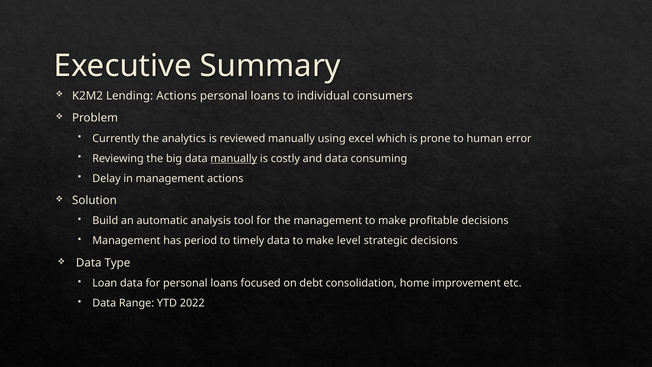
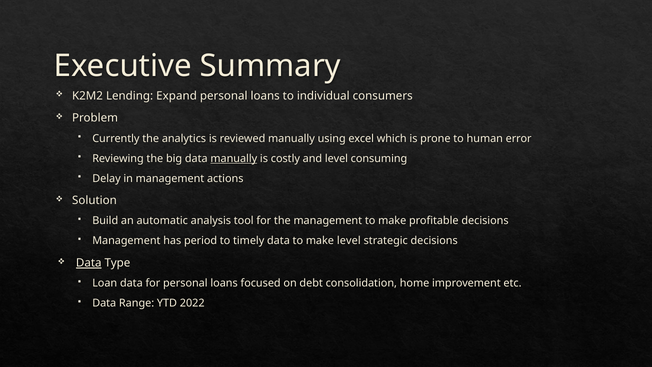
Lending Actions: Actions -> Expand
and data: data -> level
Data at (89, 263) underline: none -> present
